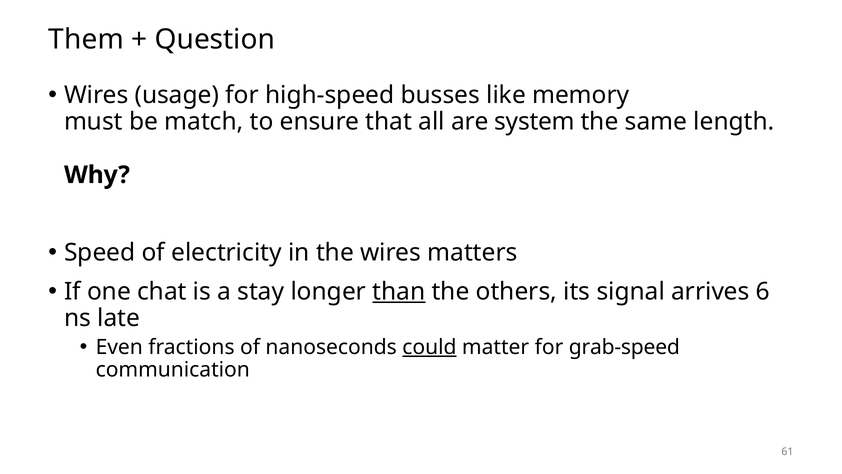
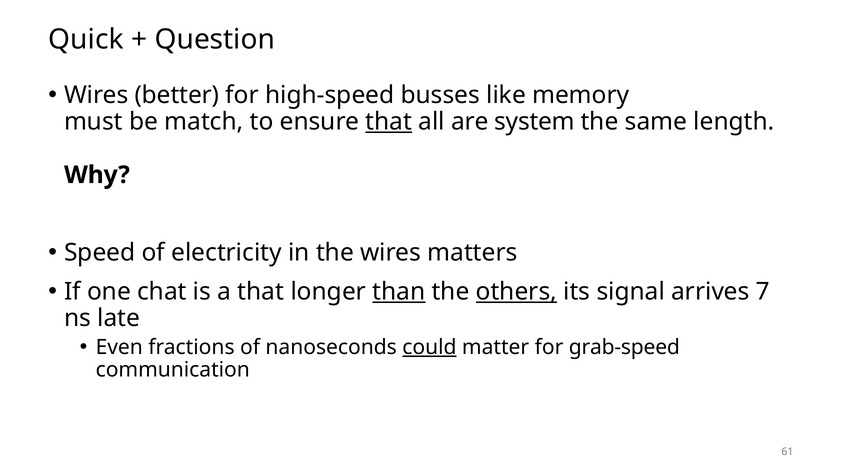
Them: Them -> Quick
usage: usage -> better
that at (389, 122) underline: none -> present
a stay: stay -> that
others underline: none -> present
6: 6 -> 7
